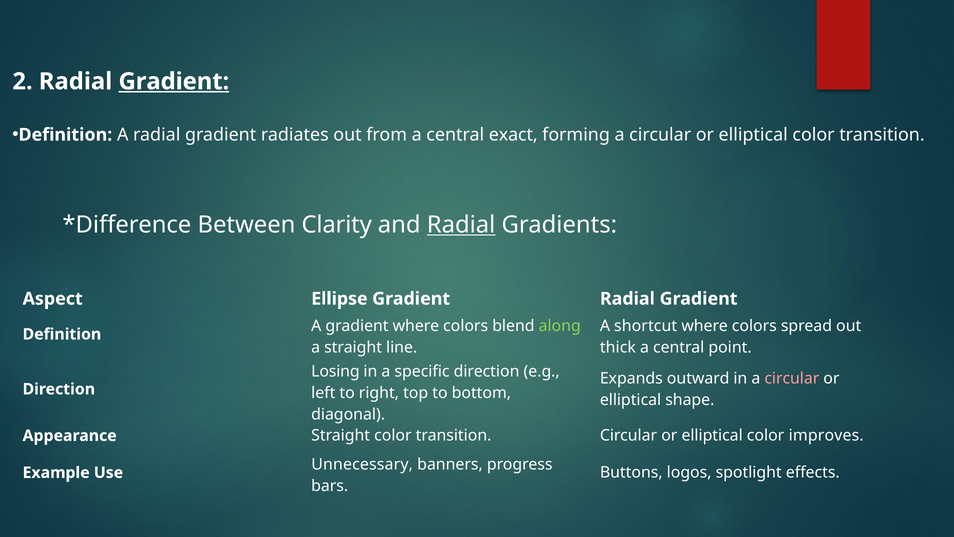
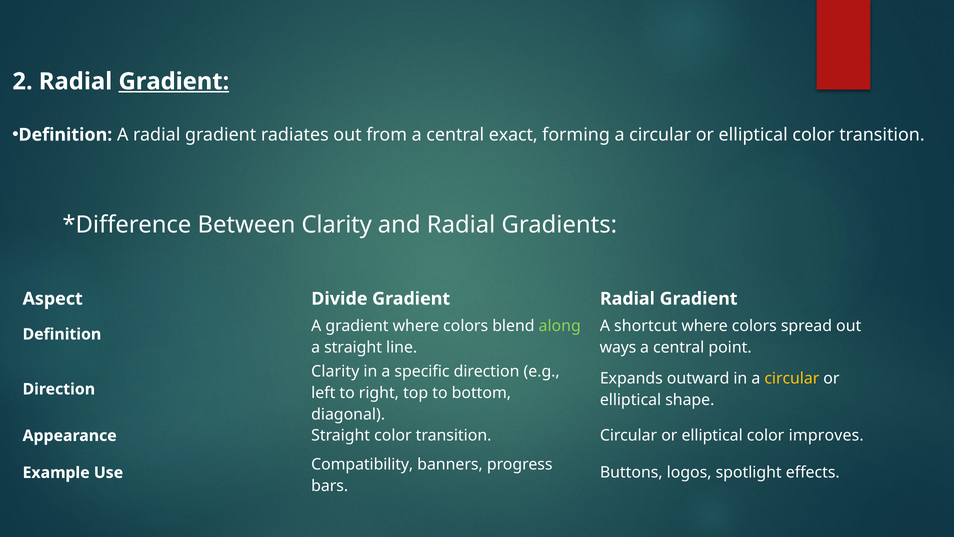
Radial at (461, 225) underline: present -> none
Ellipse: Ellipse -> Divide
thick: thick -> ways
Losing at (335, 371): Losing -> Clarity
circular at (792, 378) colour: pink -> yellow
Unnecessary: Unnecessary -> Compatibility
